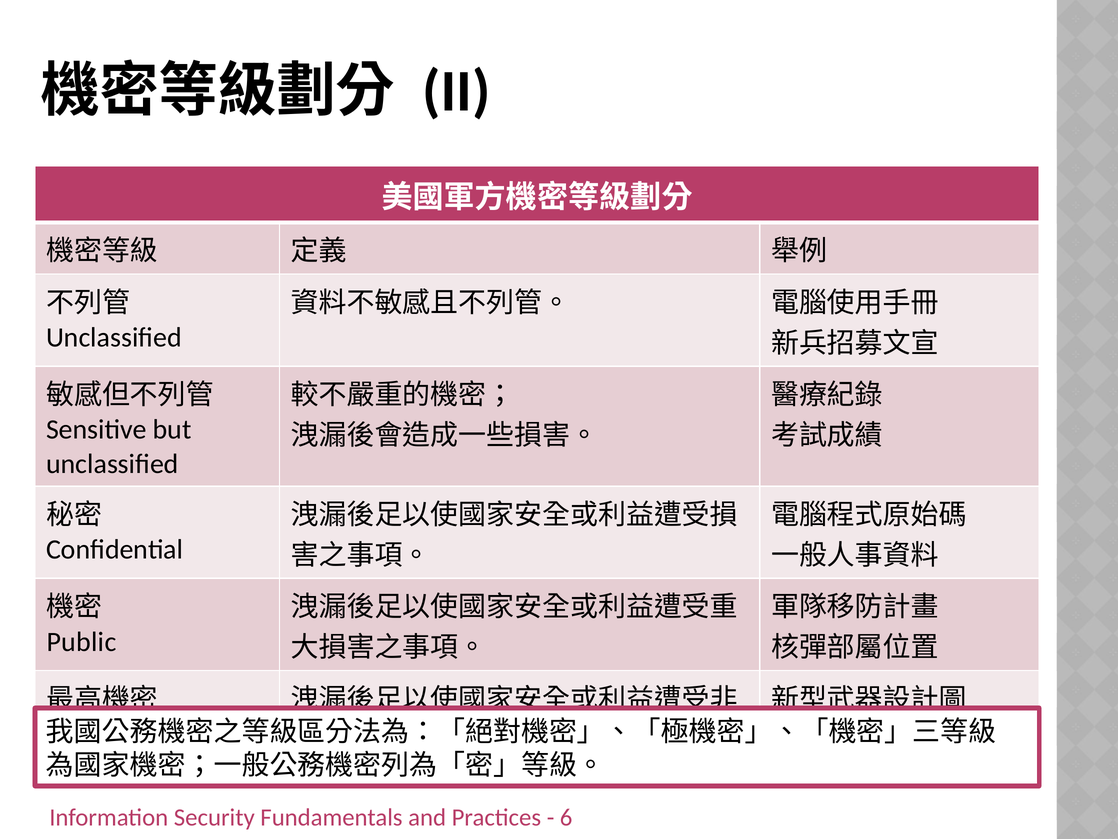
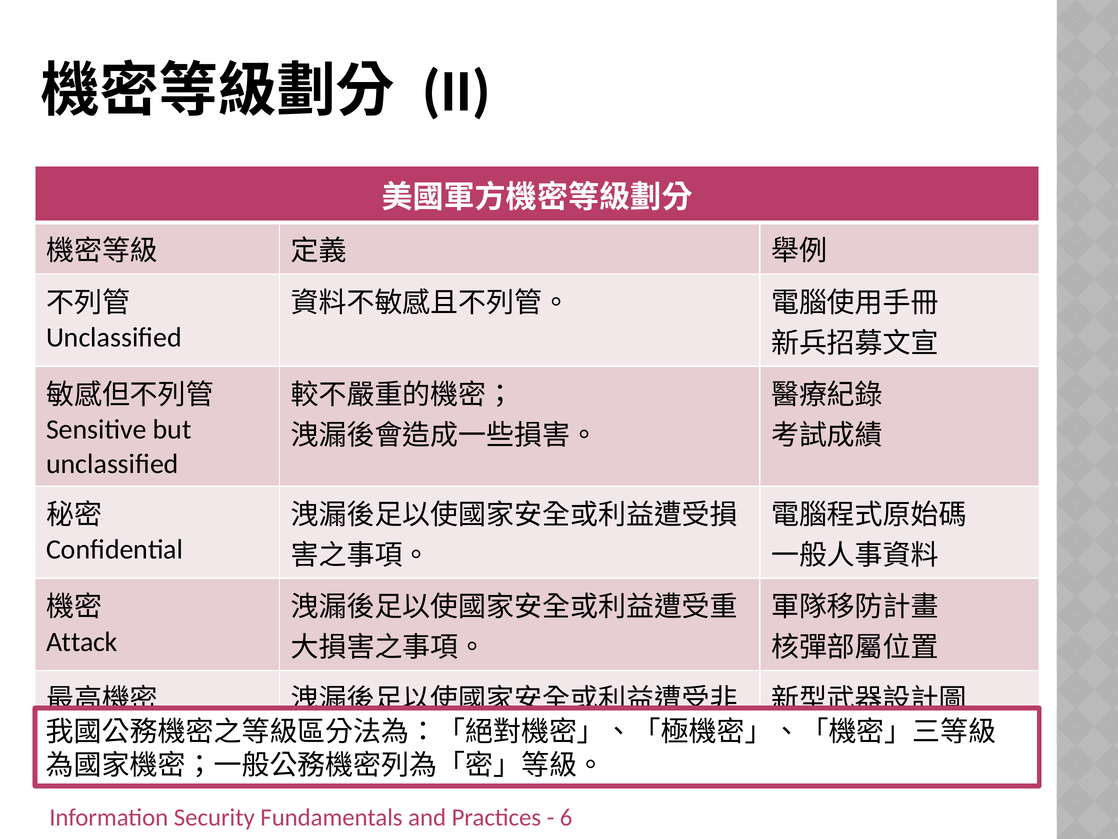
Public: Public -> Attack
